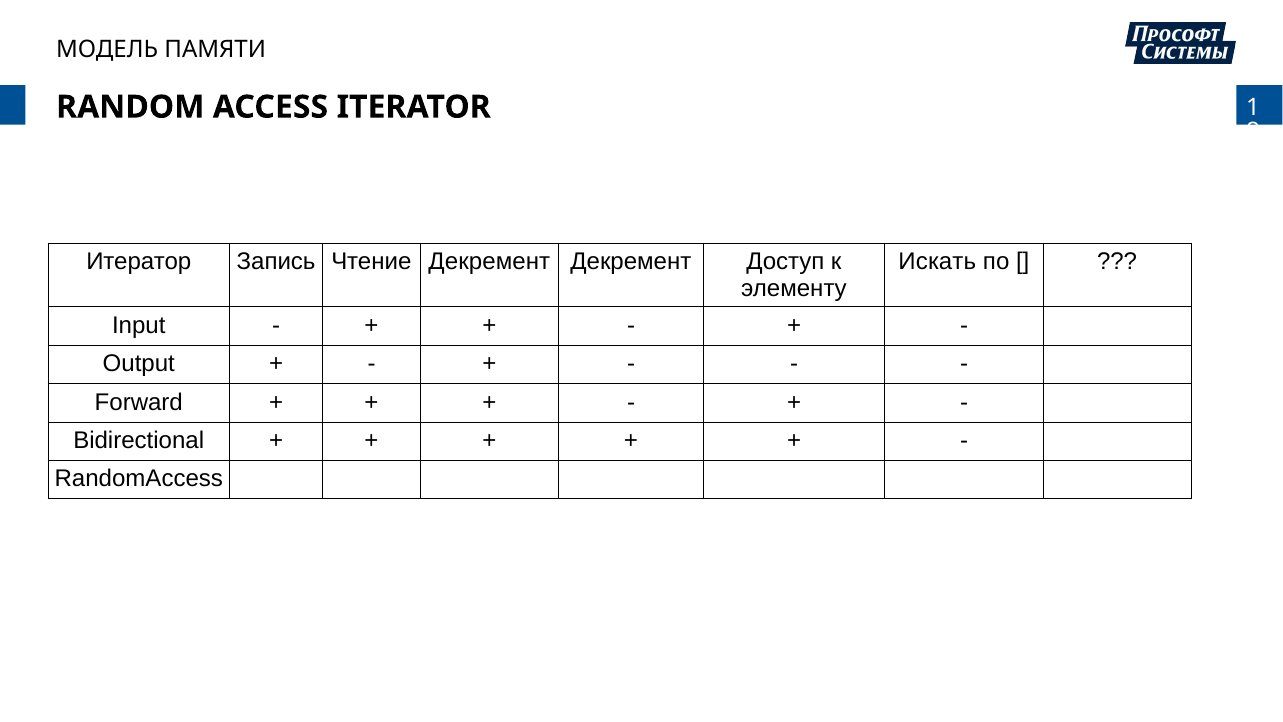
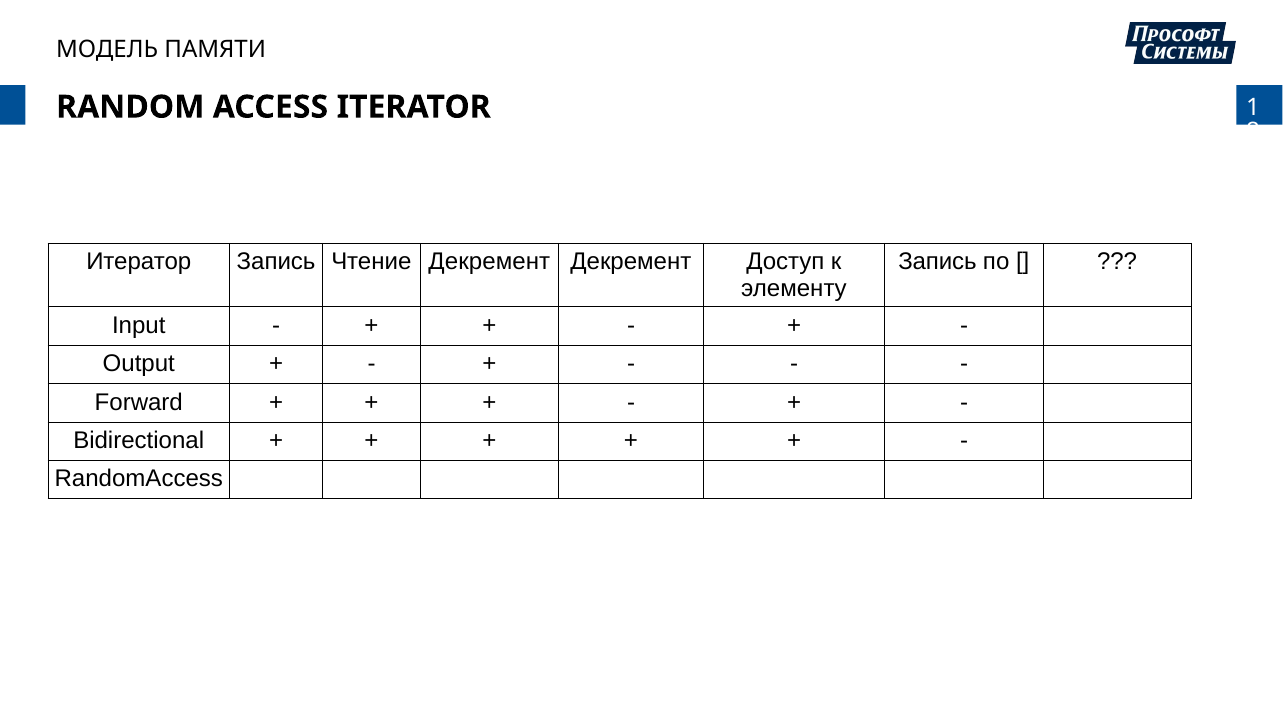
Искать at (937, 262): Искать -> Запись
